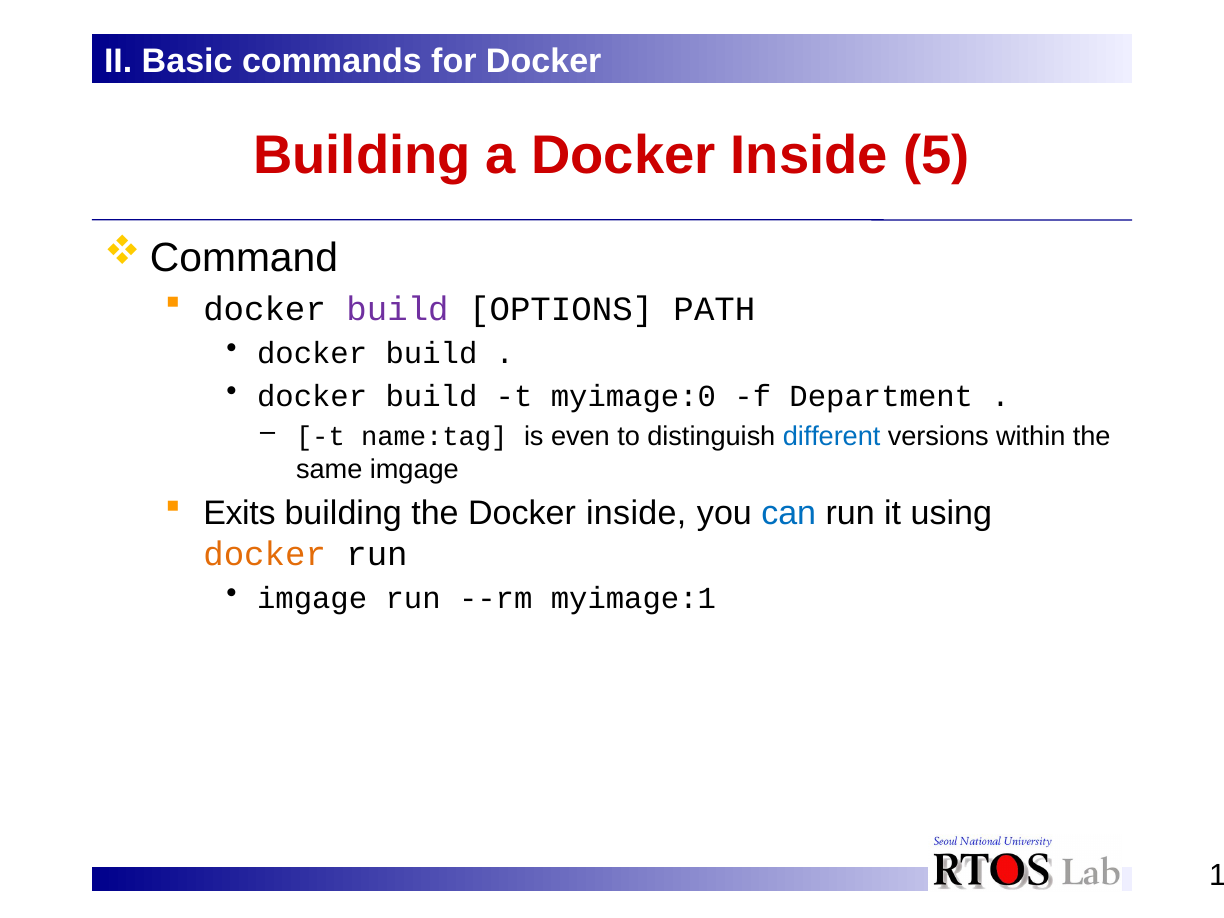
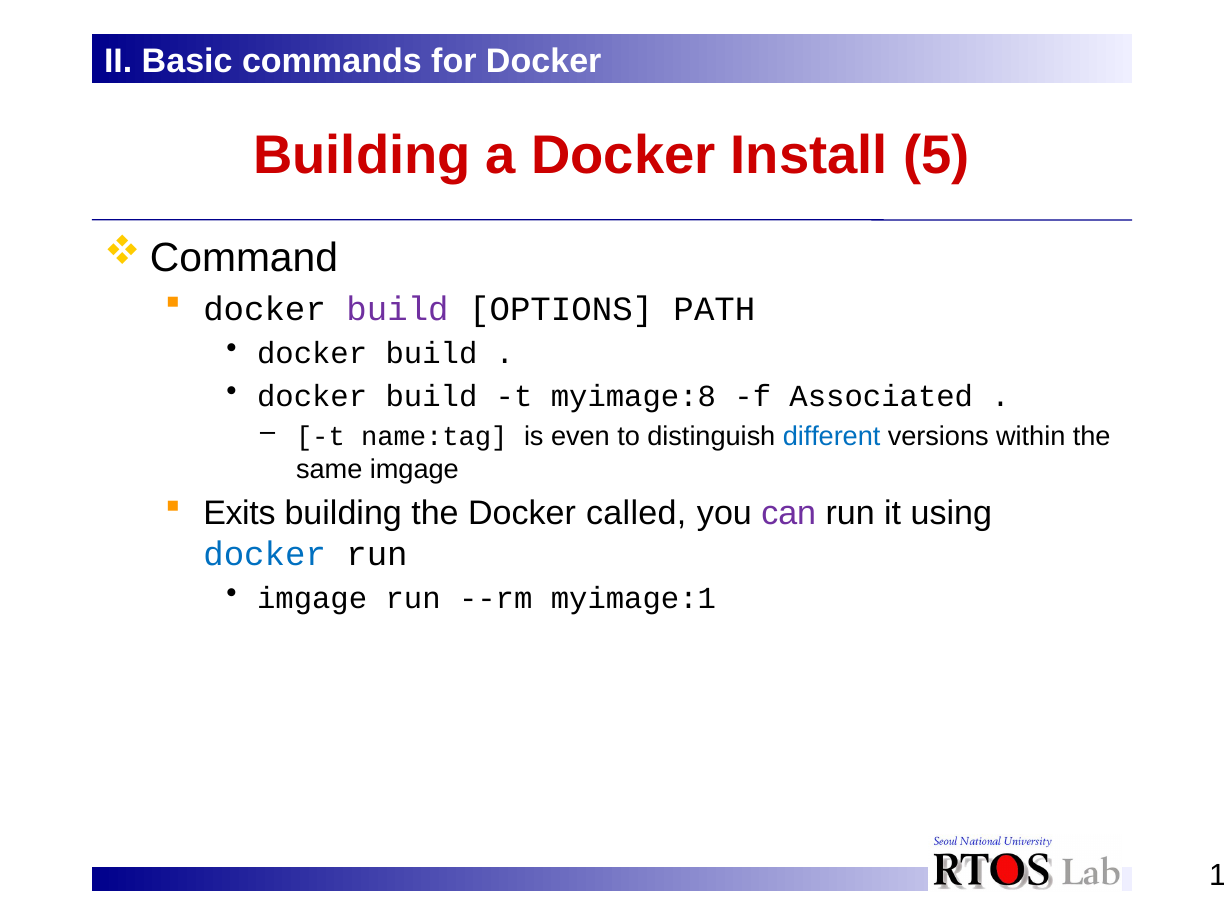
a Docker Inside: Inside -> Install
myimage:0: myimage:0 -> myimage:8
Department: Department -> Associated
the Docker inside: inside -> called
can colour: blue -> purple
docker at (265, 554) colour: orange -> blue
